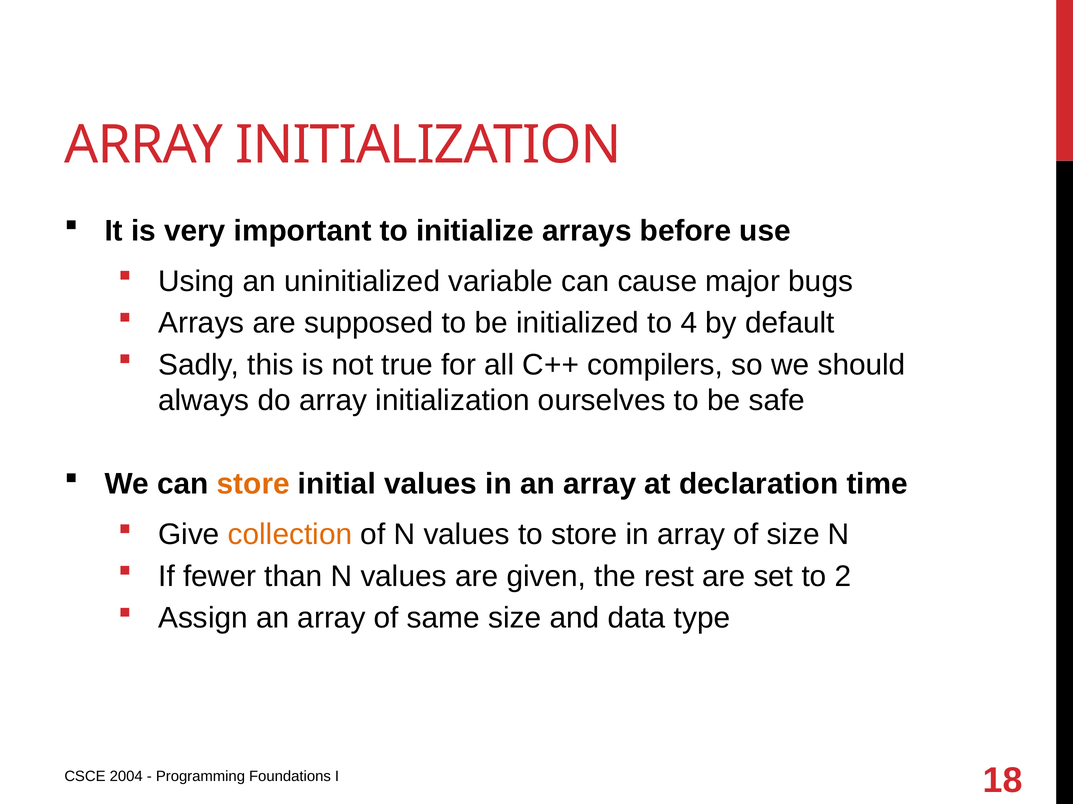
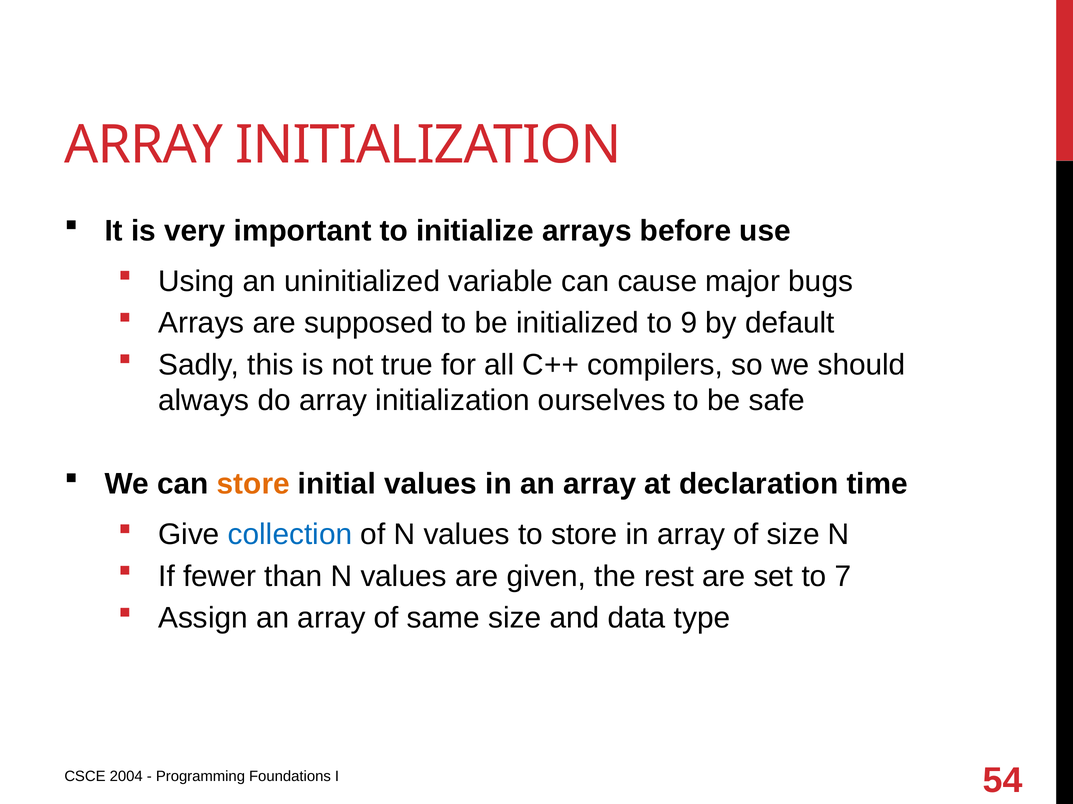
4: 4 -> 9
collection colour: orange -> blue
2: 2 -> 7
18: 18 -> 54
